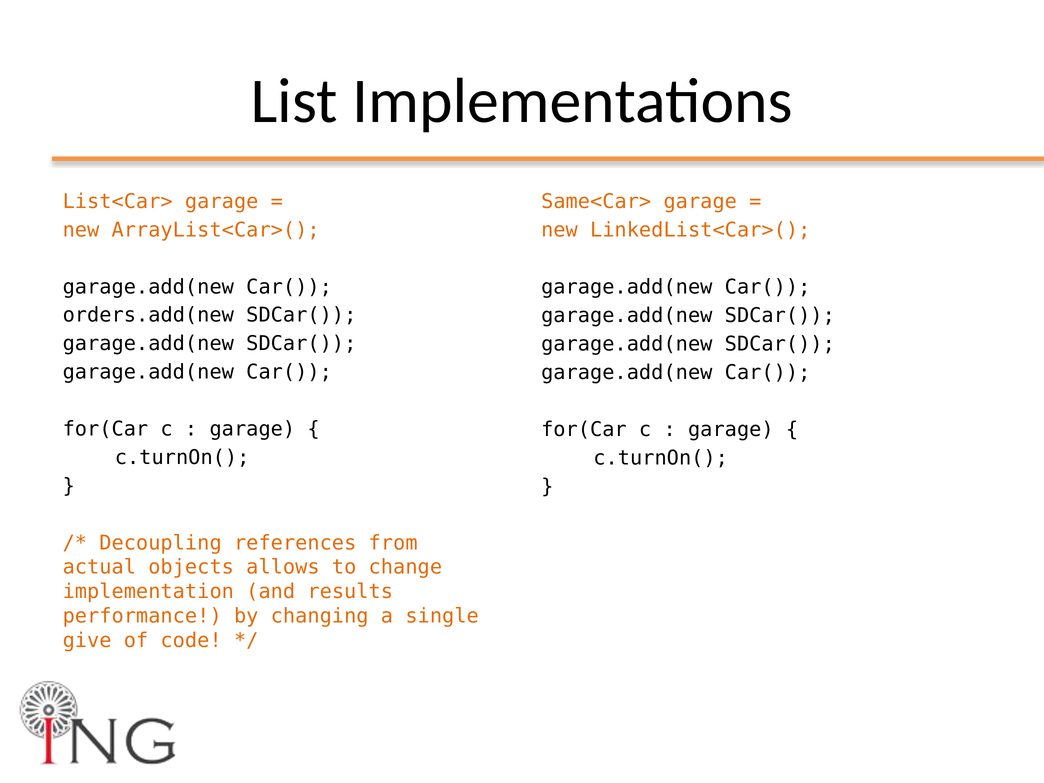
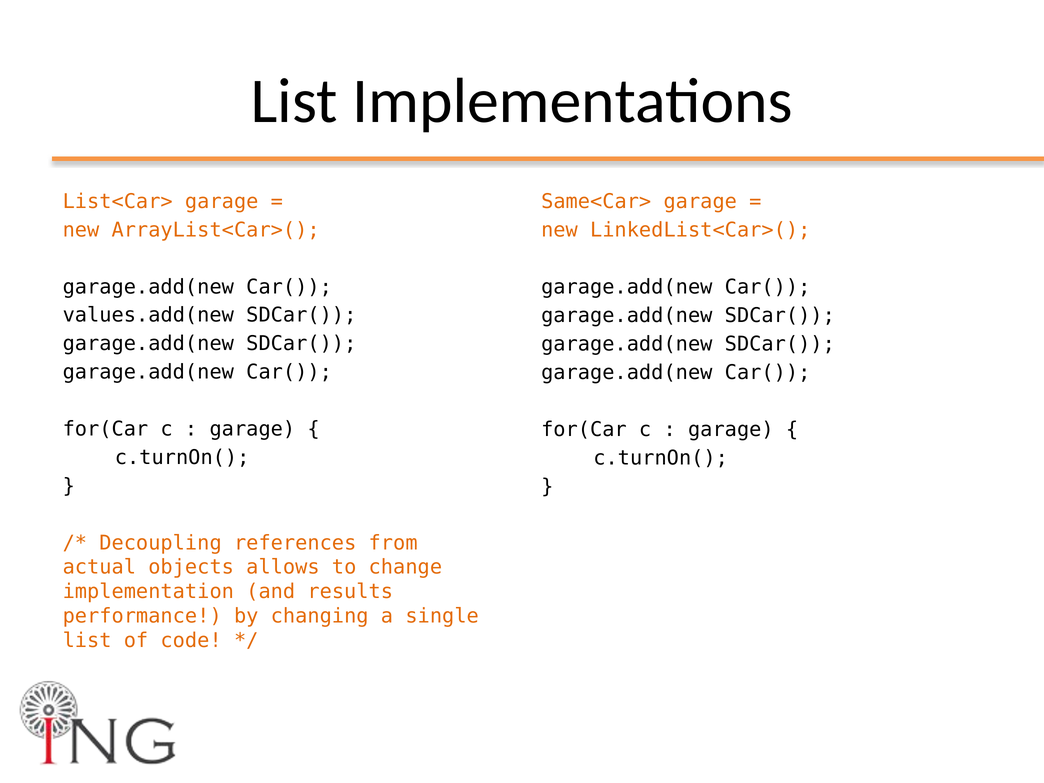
orders.add(new: orders.add(new -> values.add(new
give at (87, 640): give -> list
